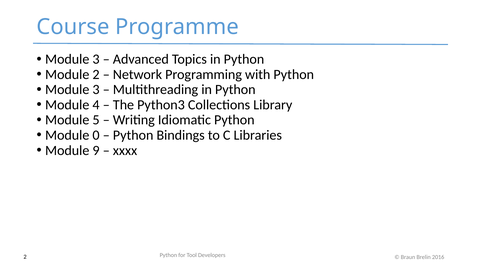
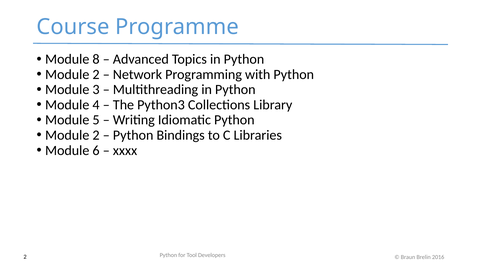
3 at (96, 59): 3 -> 8
0 at (96, 135): 0 -> 2
9: 9 -> 6
